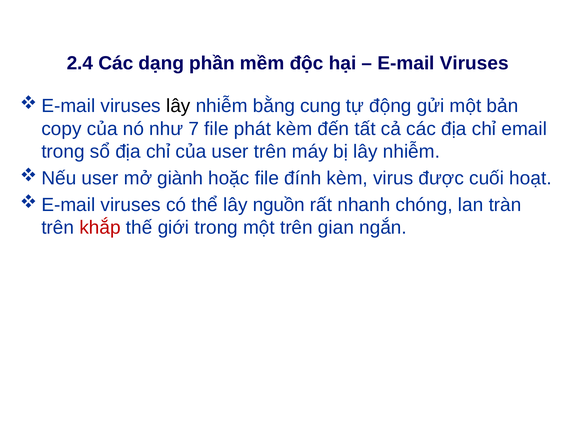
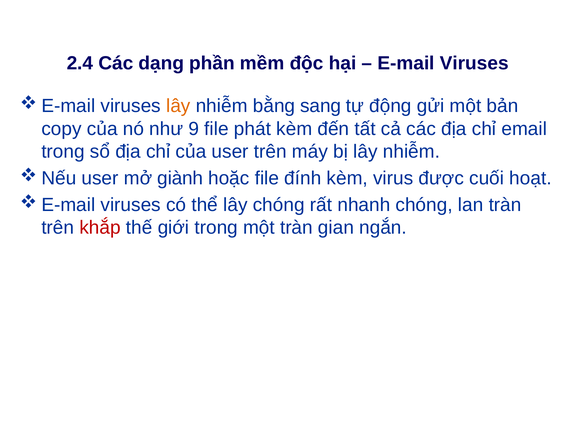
lây at (178, 106) colour: black -> orange
cung: cung -> sang
7: 7 -> 9
lây nguồn: nguồn -> chóng
một trên: trên -> tràn
